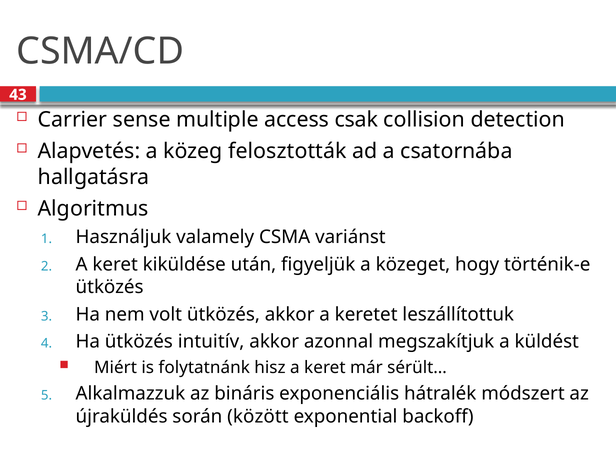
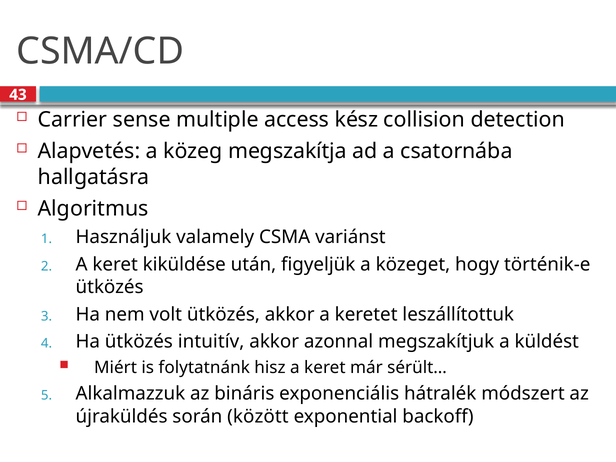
csak: csak -> kész
felosztották: felosztották -> megszakítja
